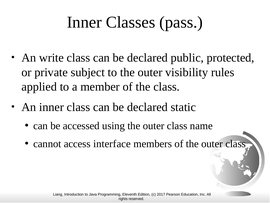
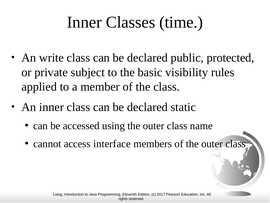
pass: pass -> time
to the outer: outer -> basic
